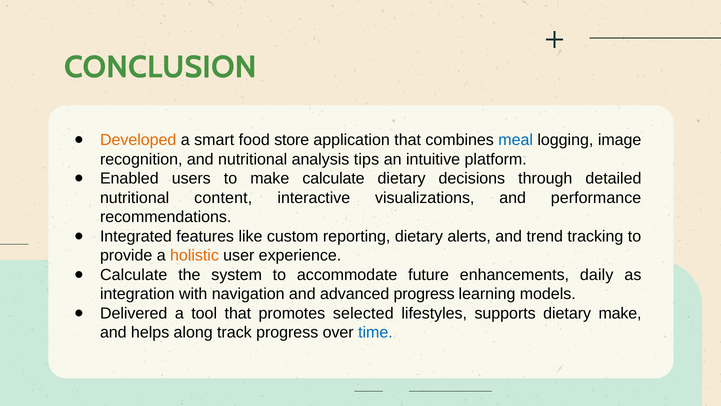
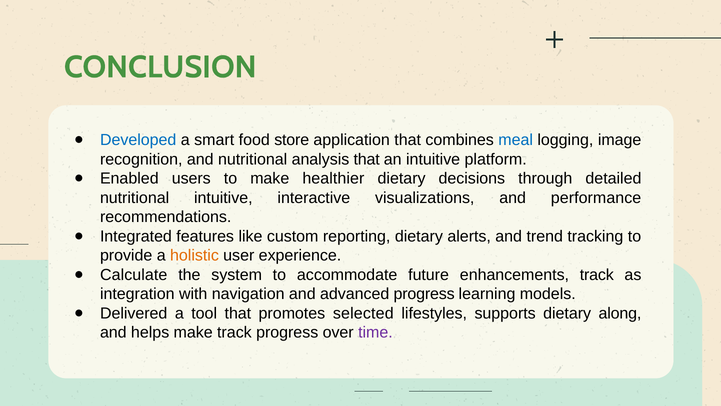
Developed colour: orange -> blue
analysis tips: tips -> that
make calculate: calculate -> healthier
nutritional content: content -> intuitive
enhancements daily: daily -> track
dietary make: make -> along
helps along: along -> make
time colour: blue -> purple
